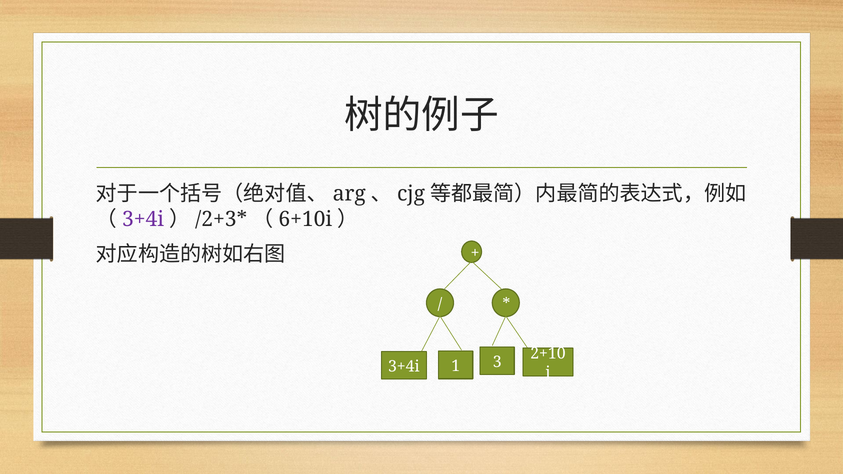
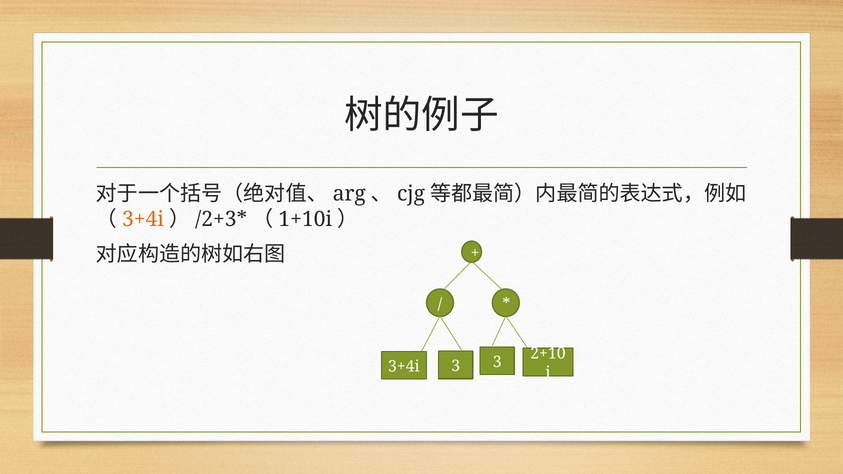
3+4i at (143, 219) colour: purple -> orange
6+10i: 6+10i -> 1+10i
3+4i 1: 1 -> 3
